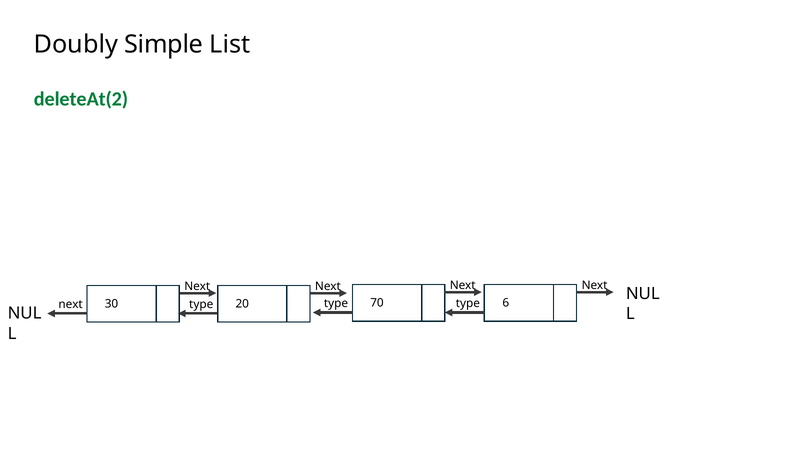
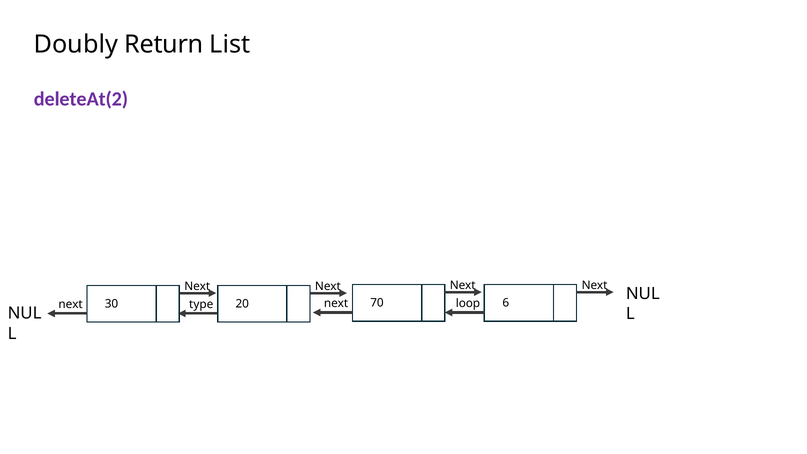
Simple: Simple -> Return
deleteAt(2 colour: green -> purple
type at (336, 303): type -> next
type at (468, 303): type -> loop
